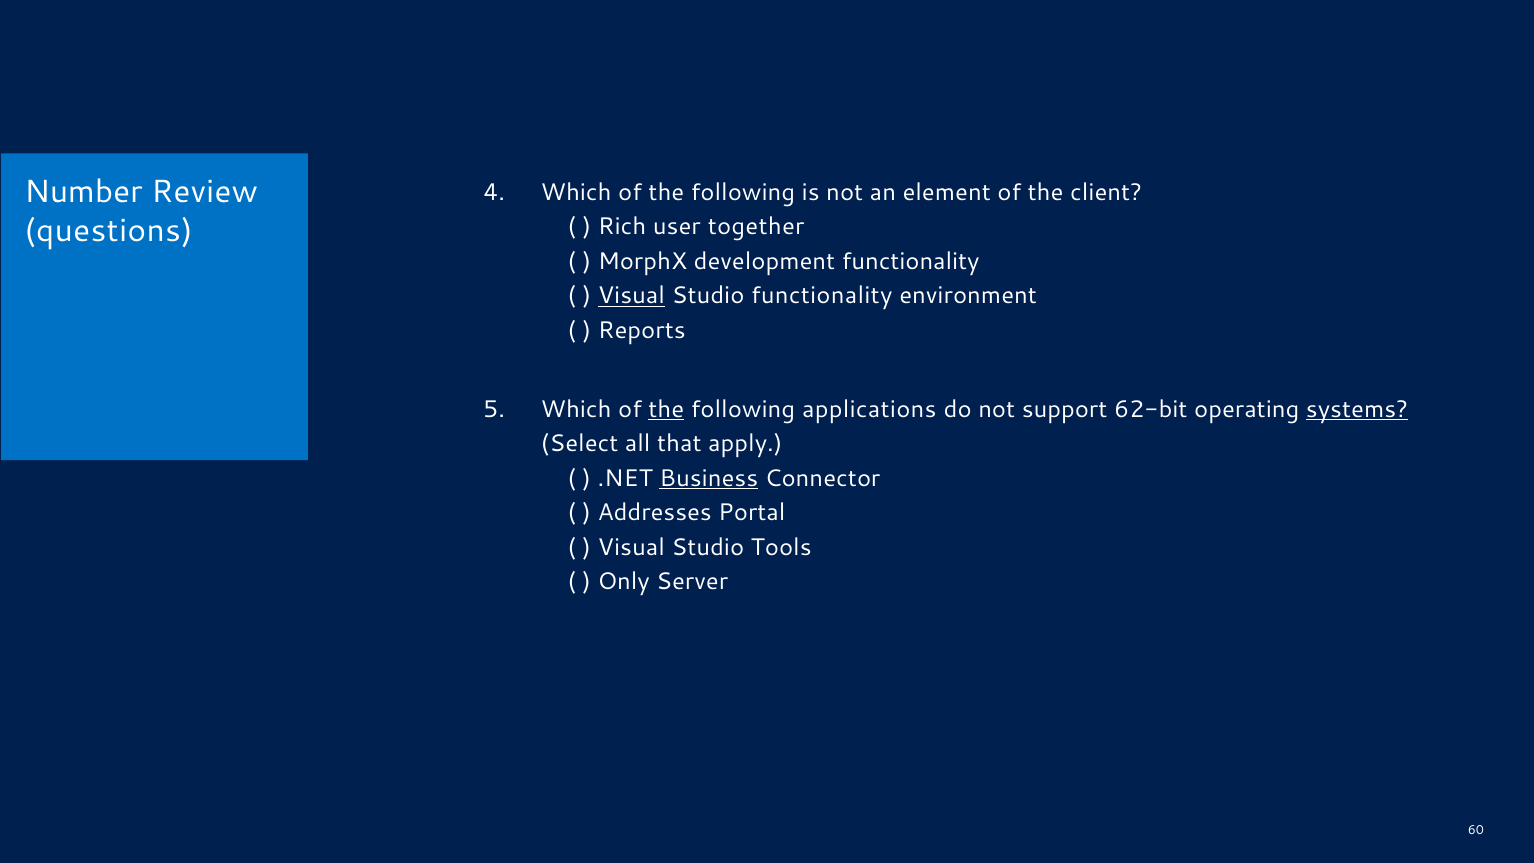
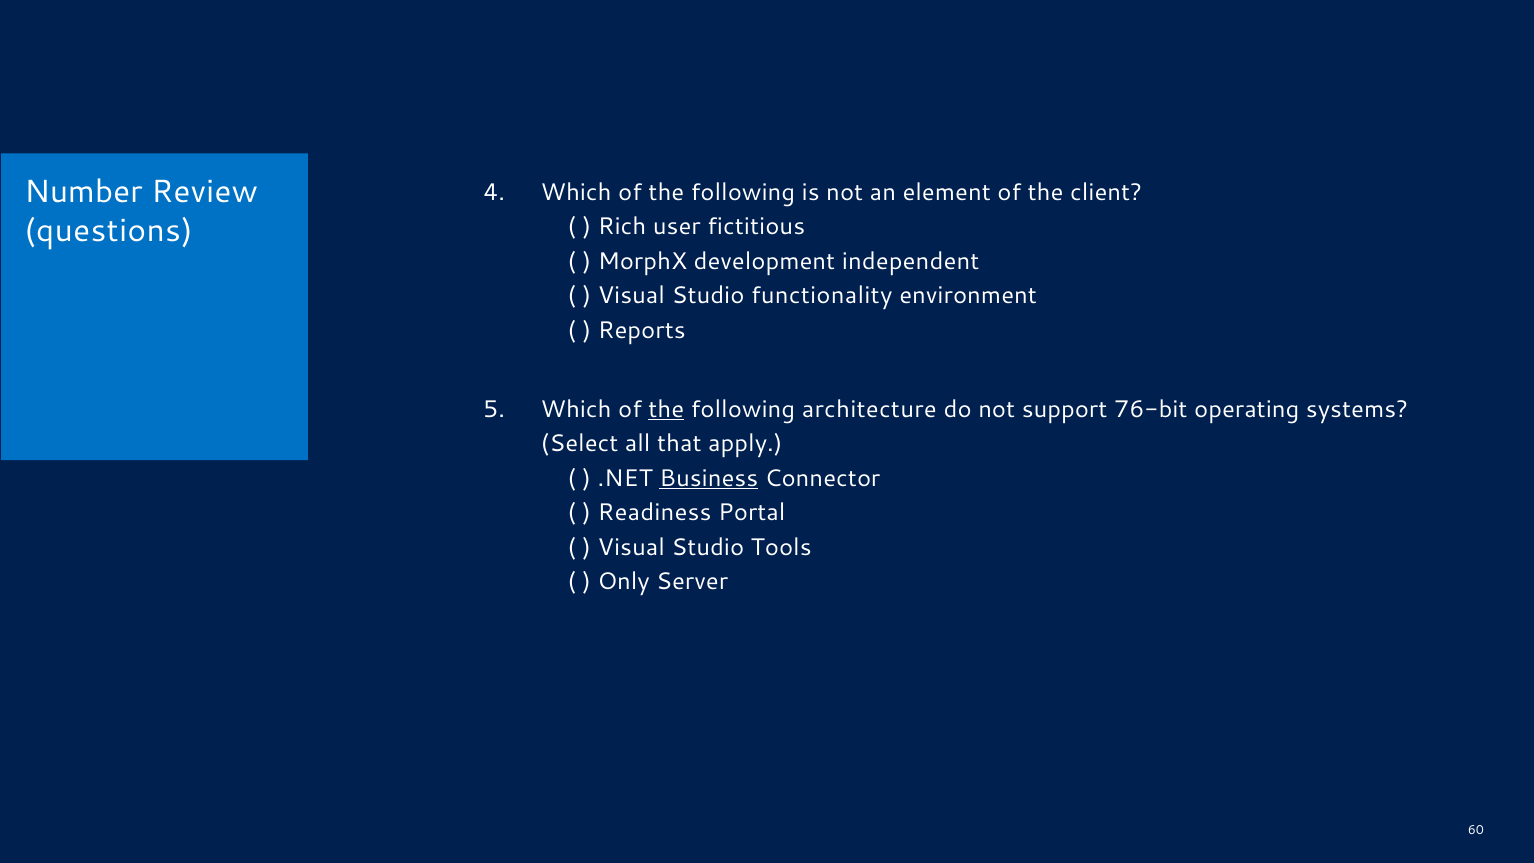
together: together -> fictitious
development functionality: functionality -> independent
Visual at (631, 296) underline: present -> none
applications: applications -> architecture
62-bit: 62-bit -> 76-bit
systems underline: present -> none
Addresses: Addresses -> Readiness
